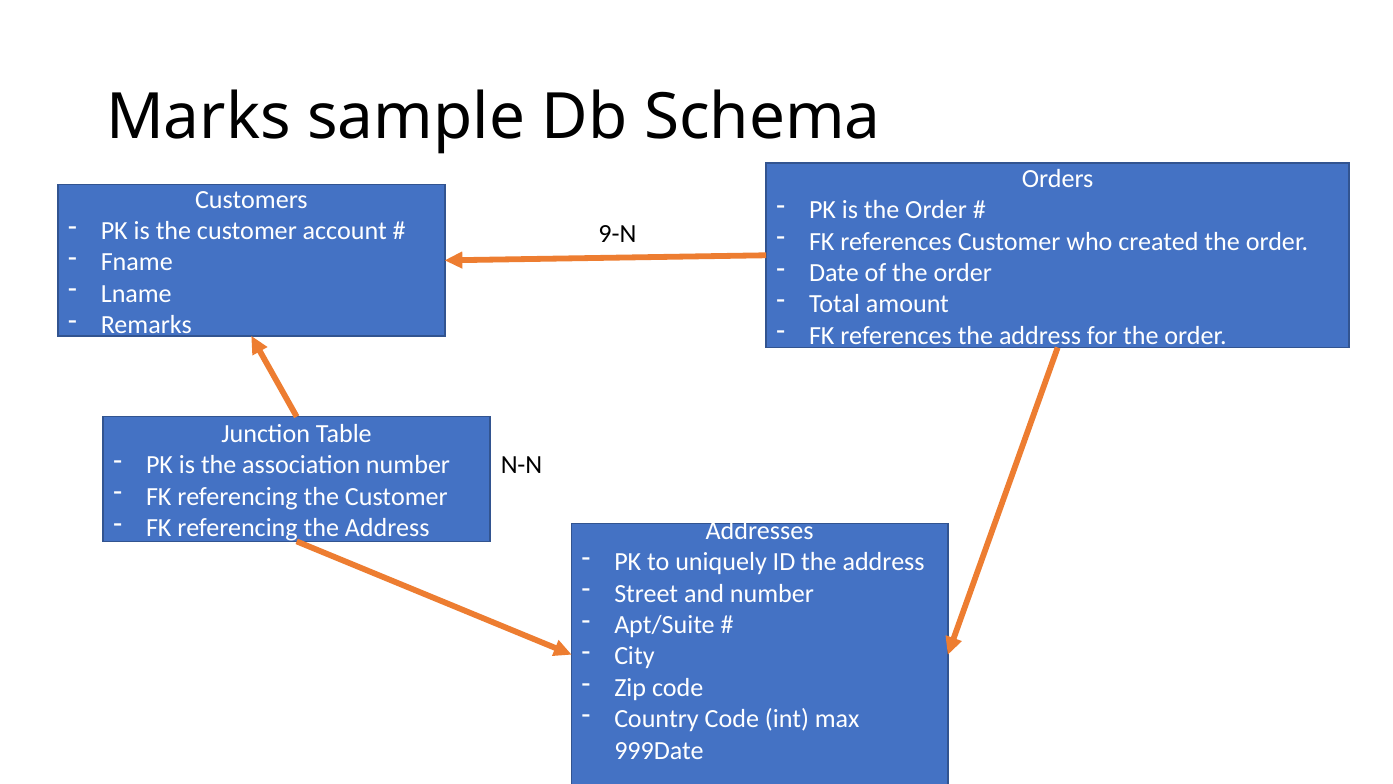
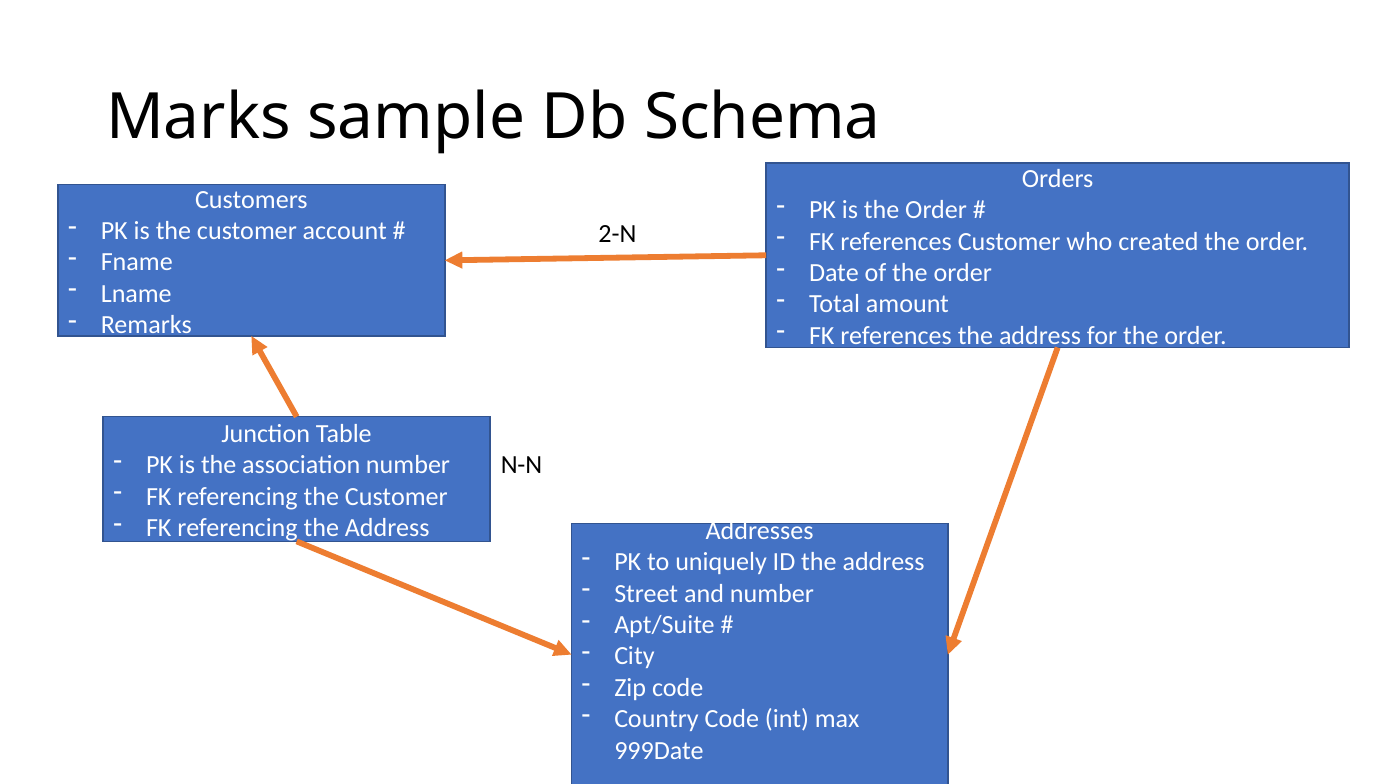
9-N: 9-N -> 2-N
